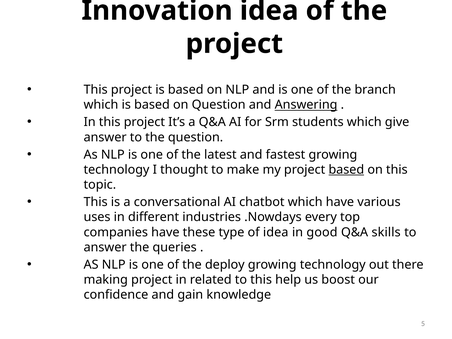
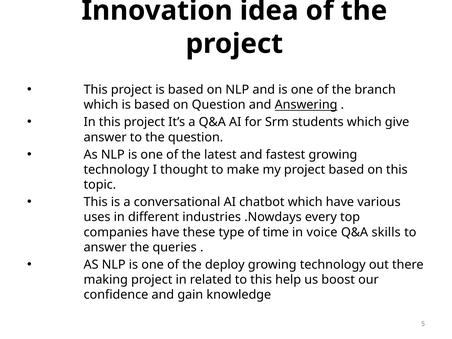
based at (346, 170) underline: present -> none
of idea: idea -> time
good: good -> voice
